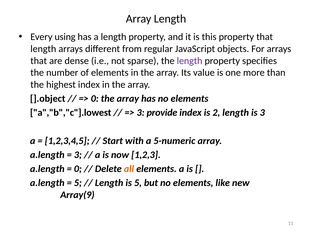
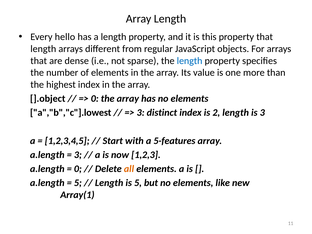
using: using -> hello
length at (190, 61) colour: purple -> blue
provide: provide -> distinct
5-numeric: 5-numeric -> 5-features
Array(9: Array(9 -> Array(1
